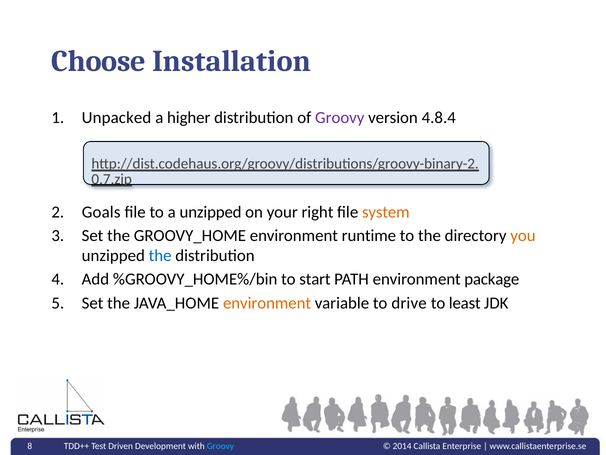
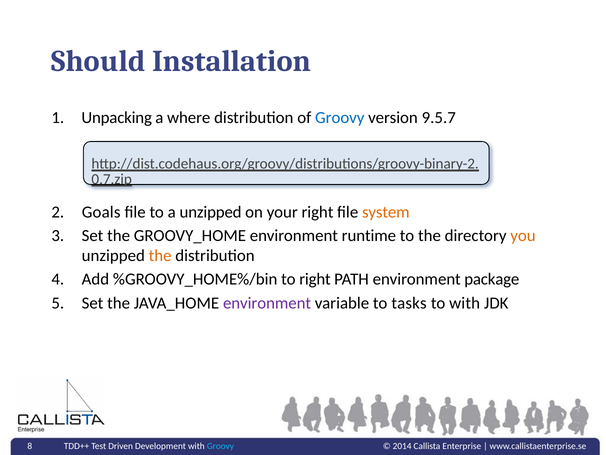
Choose: Choose -> Should
Unpacked: Unpacked -> Unpacking
higher: higher -> where
Groovy at (340, 117) colour: purple -> blue
4.8.4: 4.8.4 -> 9.5.7
the at (160, 255) colour: blue -> orange
to start: start -> right
environment at (267, 303) colour: orange -> purple
drive: drive -> tasks
to least: least -> with
